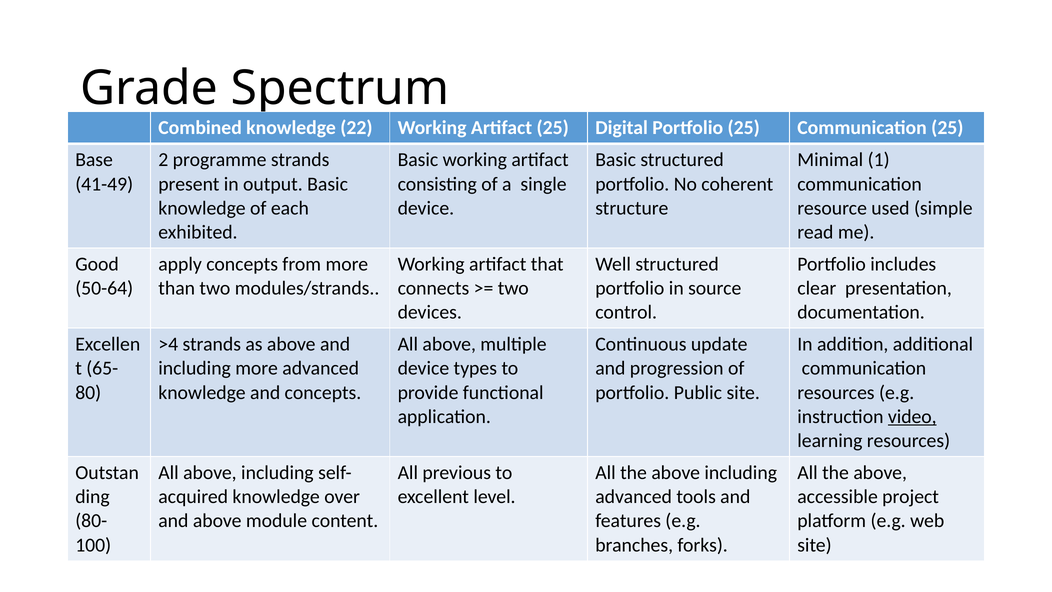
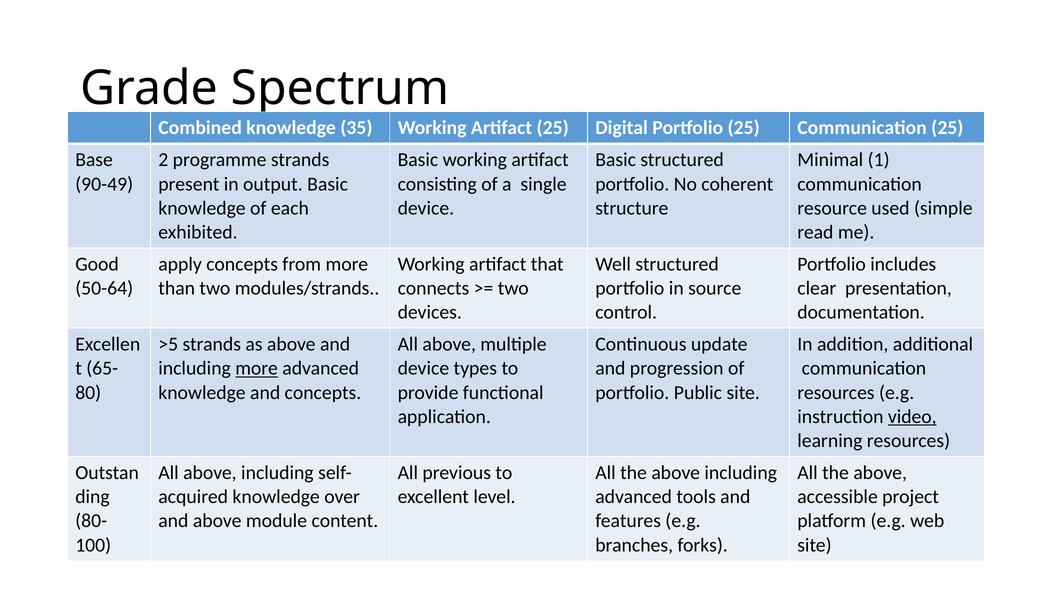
22: 22 -> 35
41-49: 41-49 -> 90-49
>4: >4 -> >5
more at (257, 368) underline: none -> present
